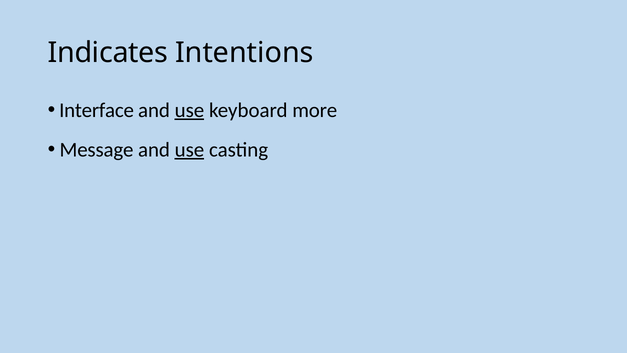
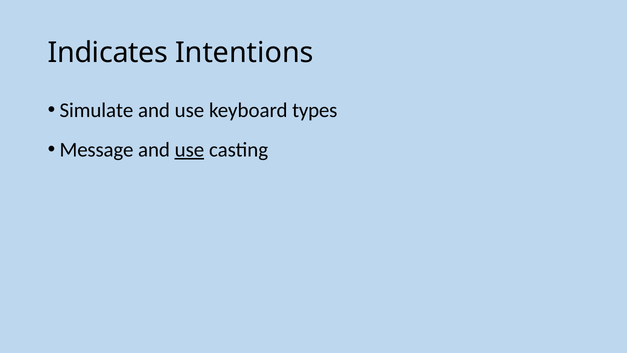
Interface: Interface -> Simulate
use at (189, 110) underline: present -> none
more: more -> types
